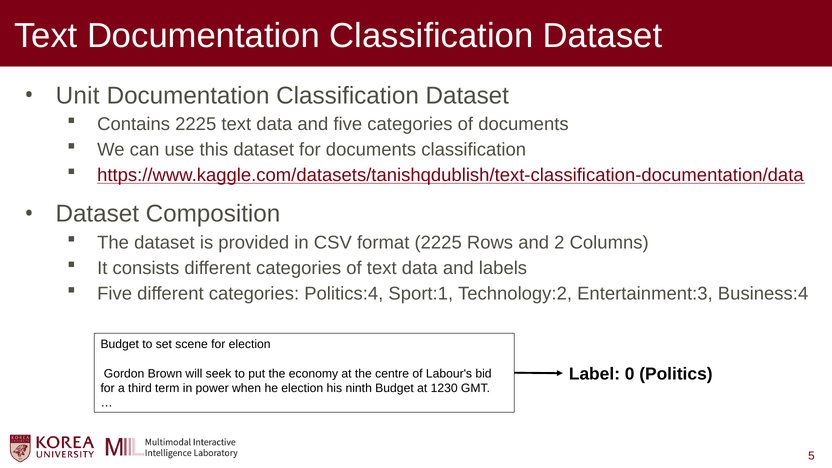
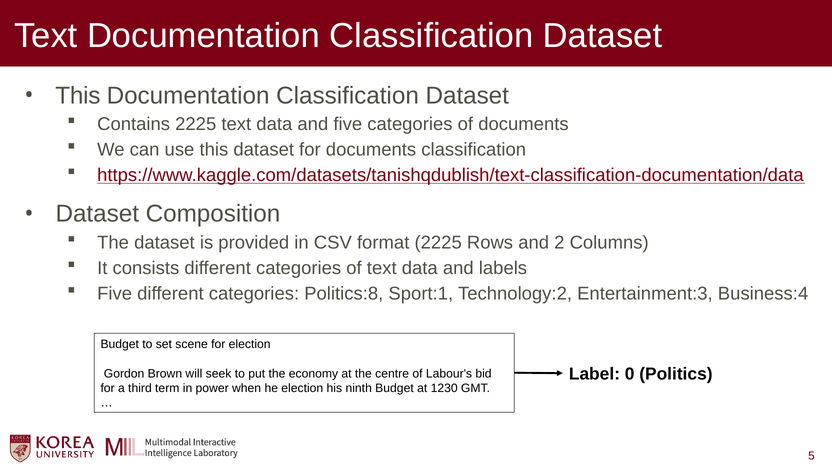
Unit at (78, 96): Unit -> This
Politics:4: Politics:4 -> Politics:8
